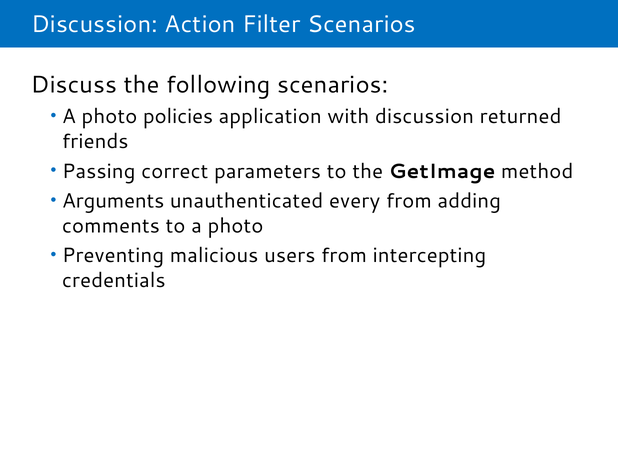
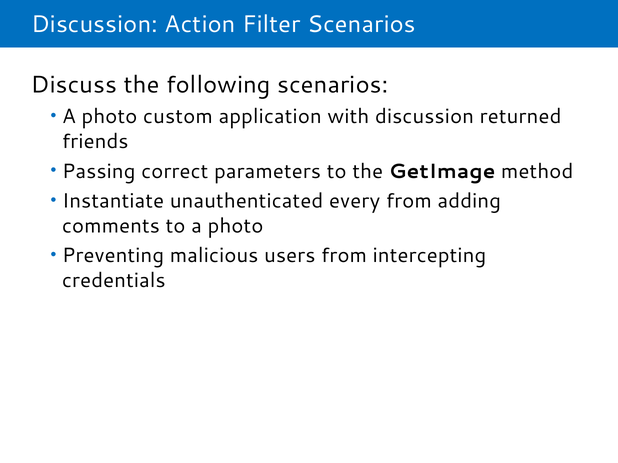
policies: policies -> custom
Arguments: Arguments -> Instantiate
